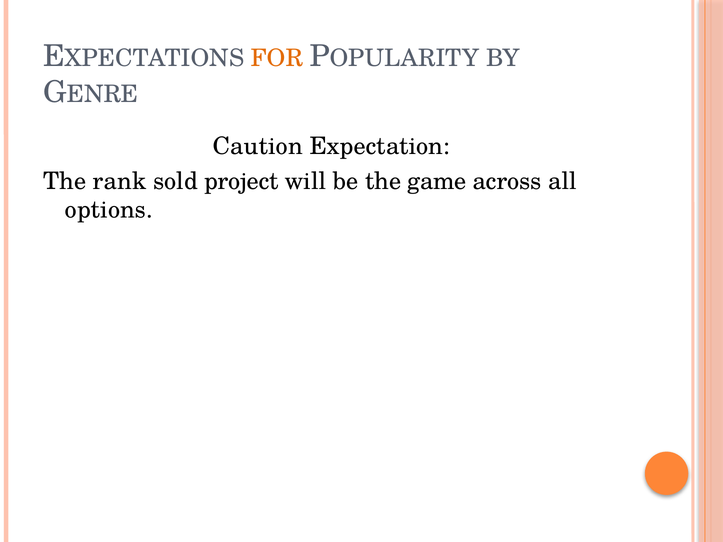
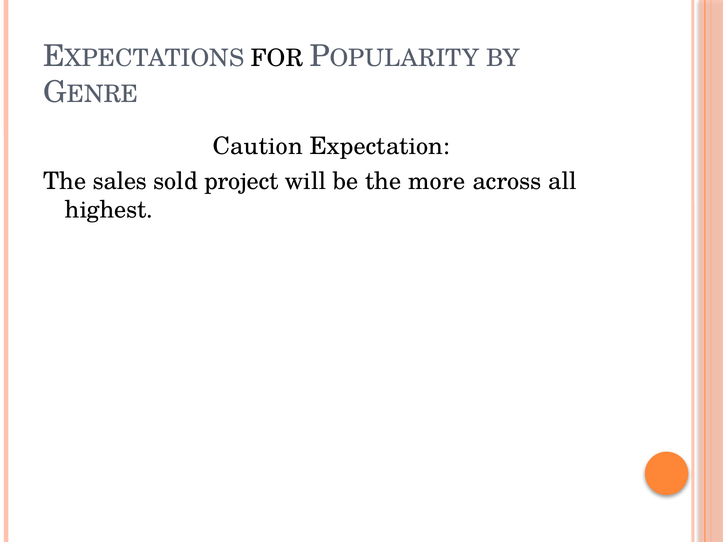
FOR colour: orange -> black
rank: rank -> sales
game: game -> more
options: options -> highest
